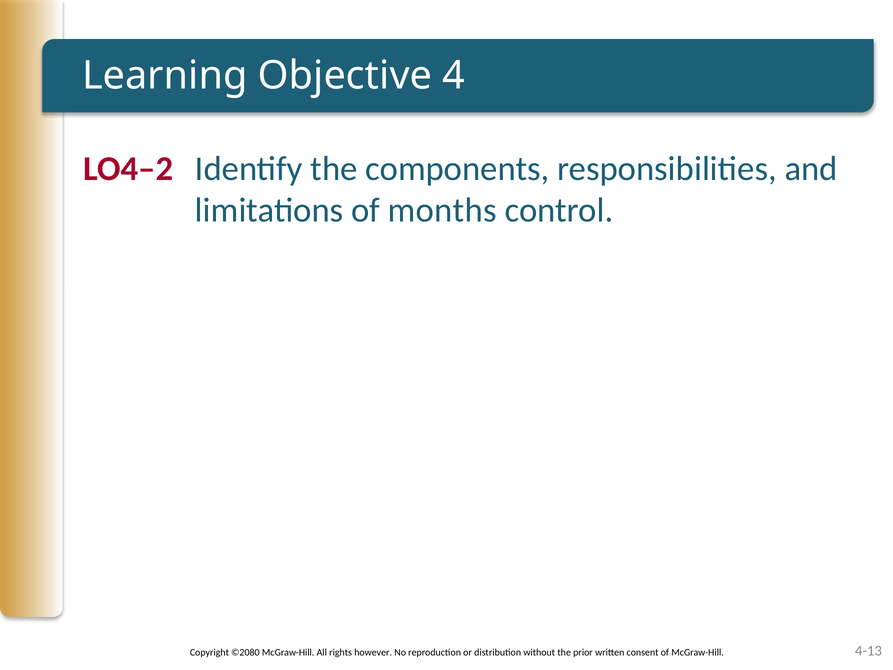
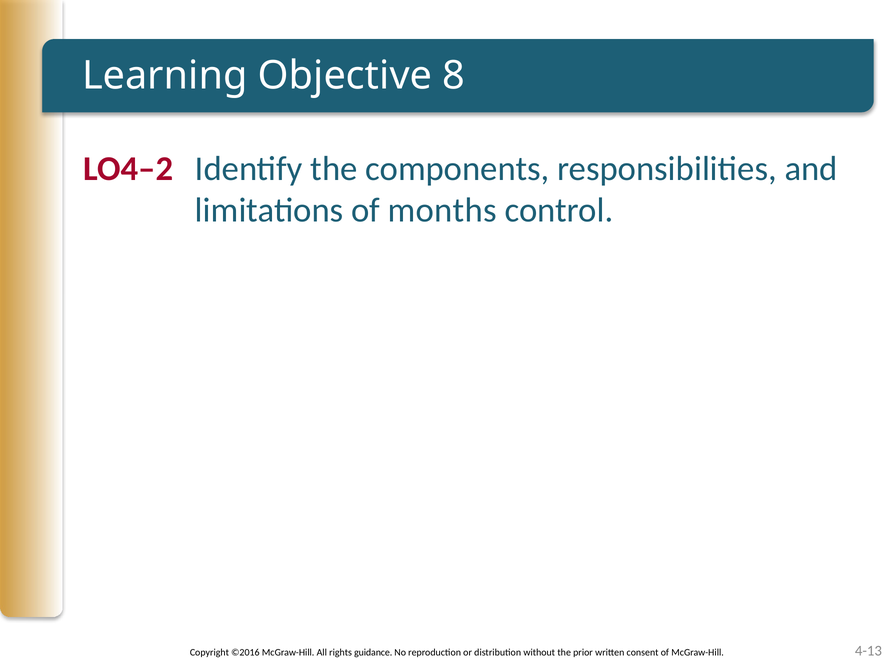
4: 4 -> 8
©2080: ©2080 -> ©2016
however: however -> guidance
